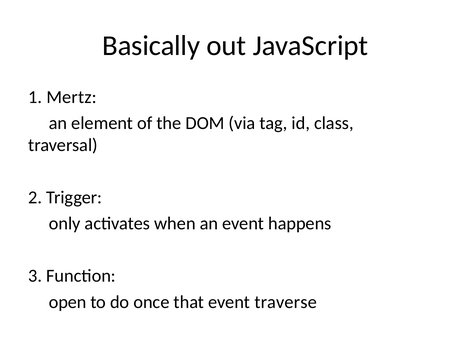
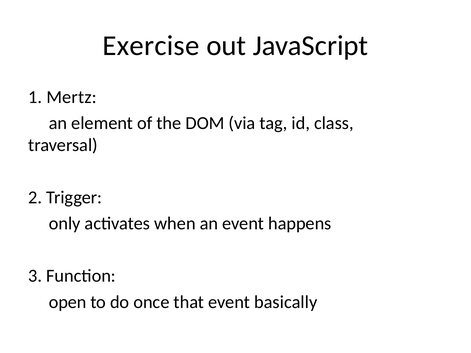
Basically: Basically -> Exercise
traverse: traverse -> basically
